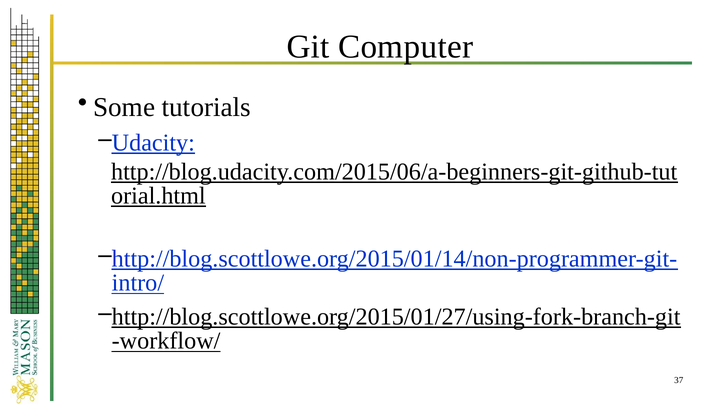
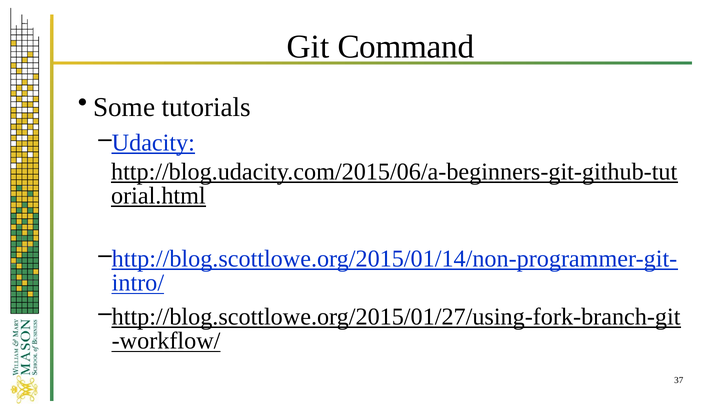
Computer: Computer -> Command
